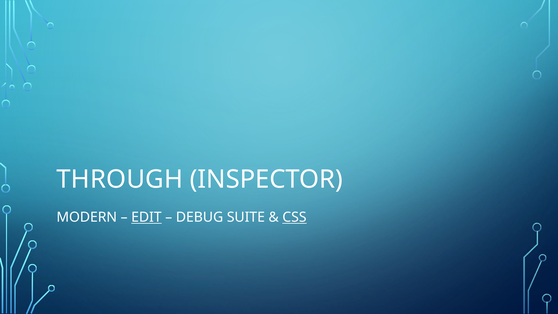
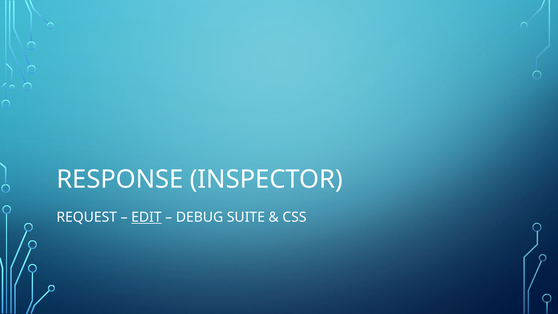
THROUGH: THROUGH -> RESPONSE
MODERN: MODERN -> REQUEST
CSS underline: present -> none
